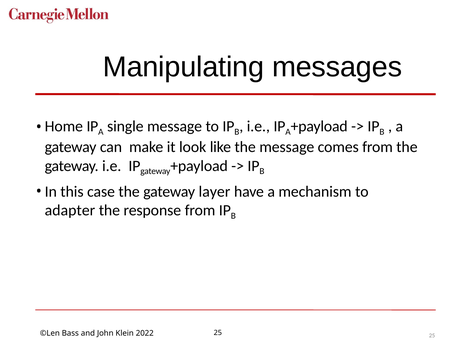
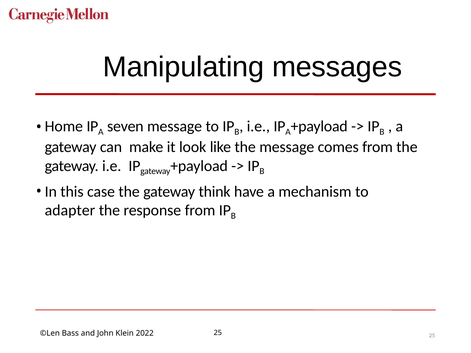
single: single -> seven
layer: layer -> think
